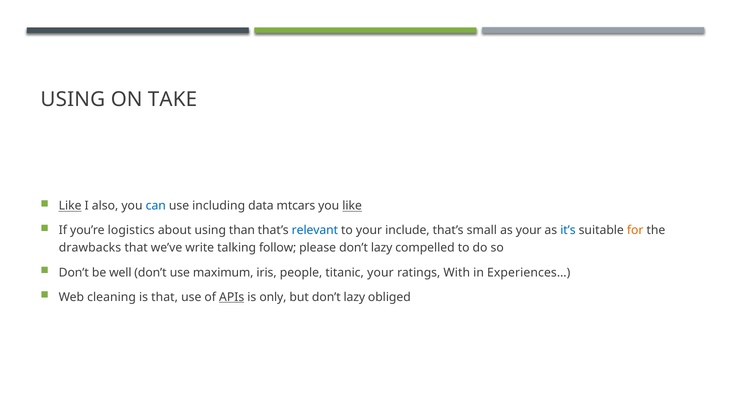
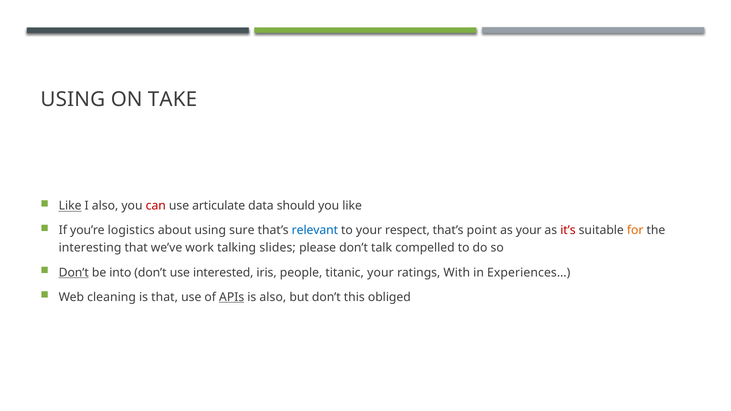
can colour: blue -> red
including: including -> articulate
mtcars: mtcars -> should
like at (352, 206) underline: present -> none
than: than -> sure
include: include -> respect
small: small -> point
it’s colour: blue -> red
drawbacks: drawbacks -> interesting
write: write -> work
follow: follow -> slides
please don’t lazy: lazy -> talk
Don’t at (74, 273) underline: none -> present
well: well -> into
maximum: maximum -> interested
is only: only -> also
but don’t lazy: lazy -> this
